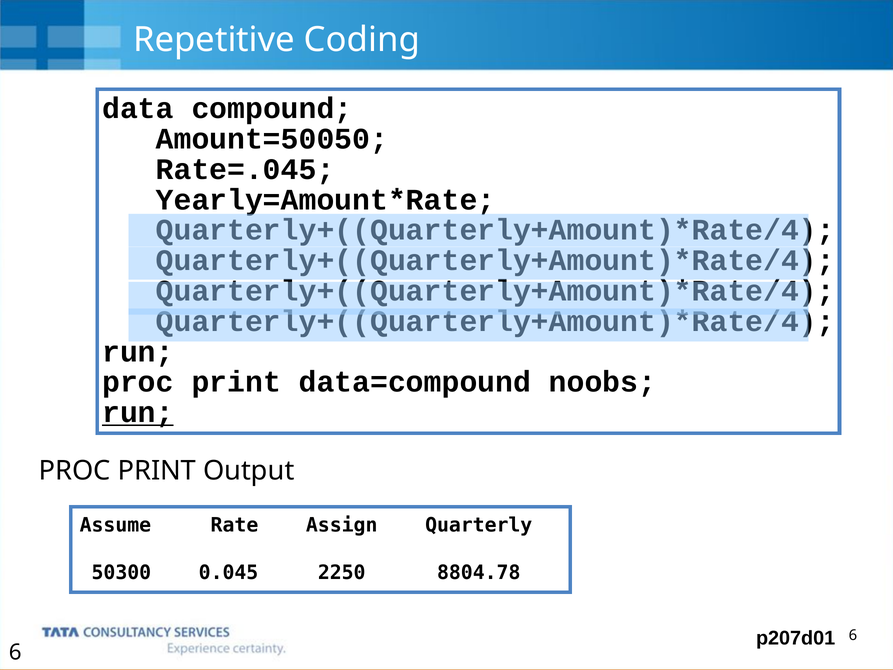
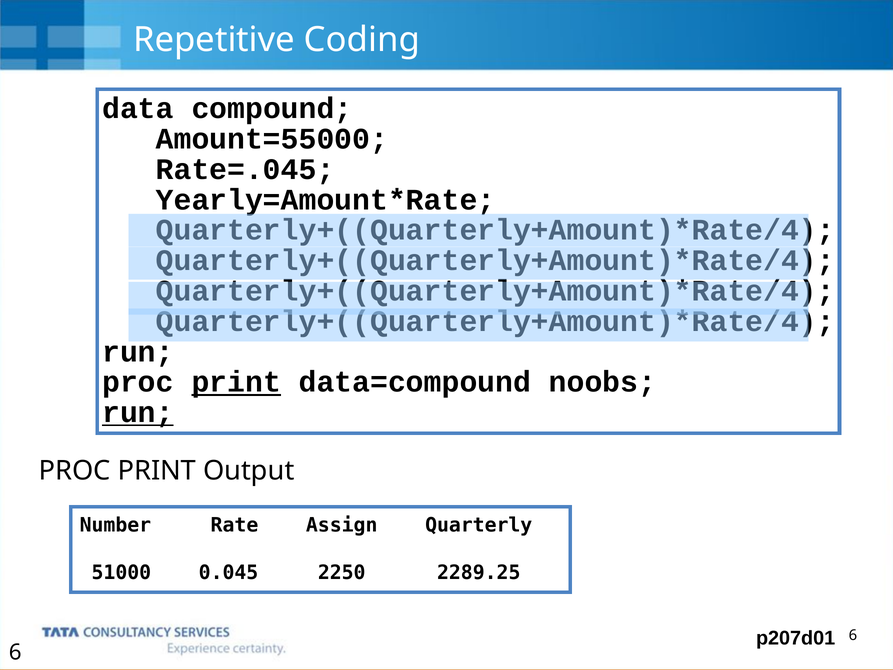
Amount=50050: Amount=50050 -> Amount=55000
print at (236, 382) underline: none -> present
Assume: Assume -> Number
50300: 50300 -> 51000
8804.78: 8804.78 -> 2289.25
